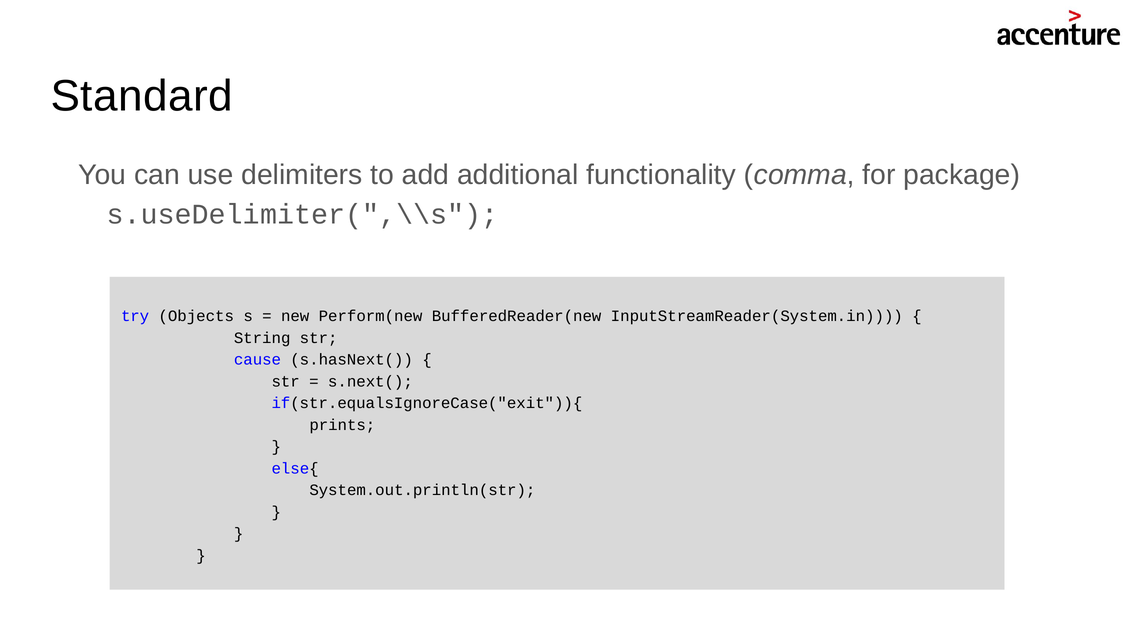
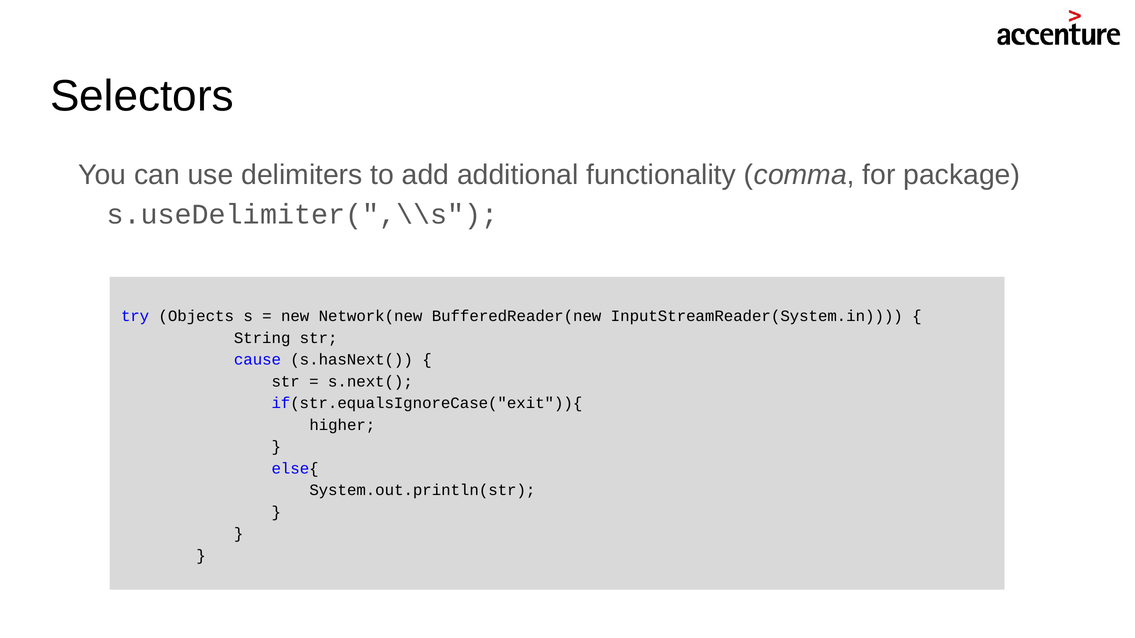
Standard: Standard -> Selectors
Perform(new: Perform(new -> Network(new
prints: prints -> higher
